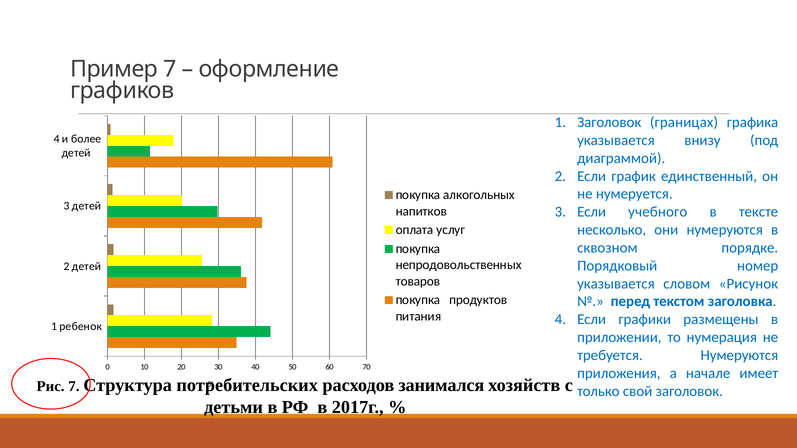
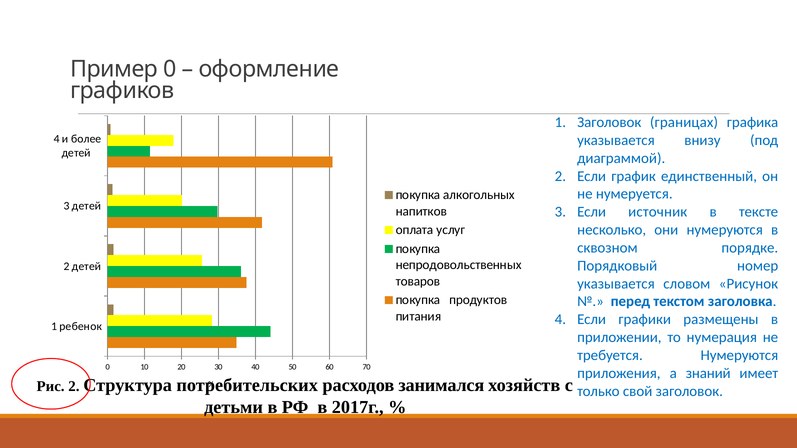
Пример 7: 7 -> 0
учебного: учебного -> источник
начале: начале -> знаний
Рис 7: 7 -> 2
